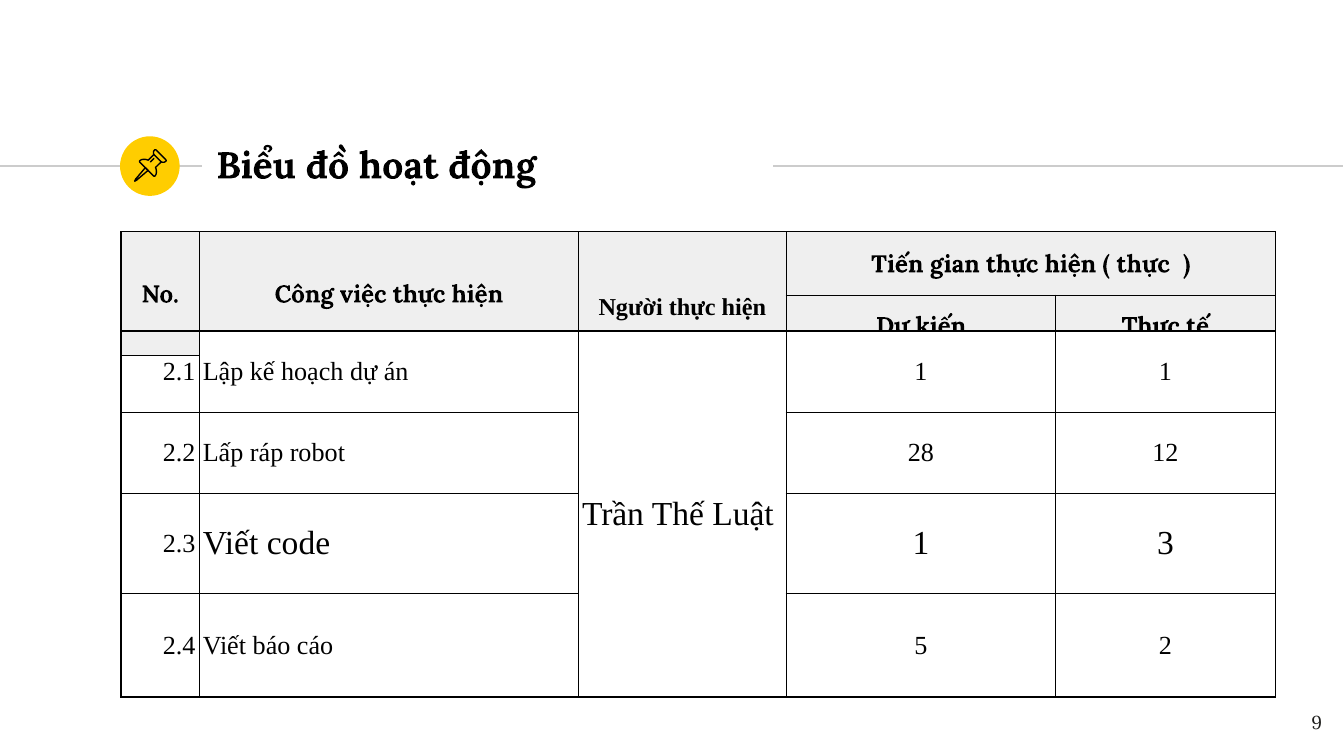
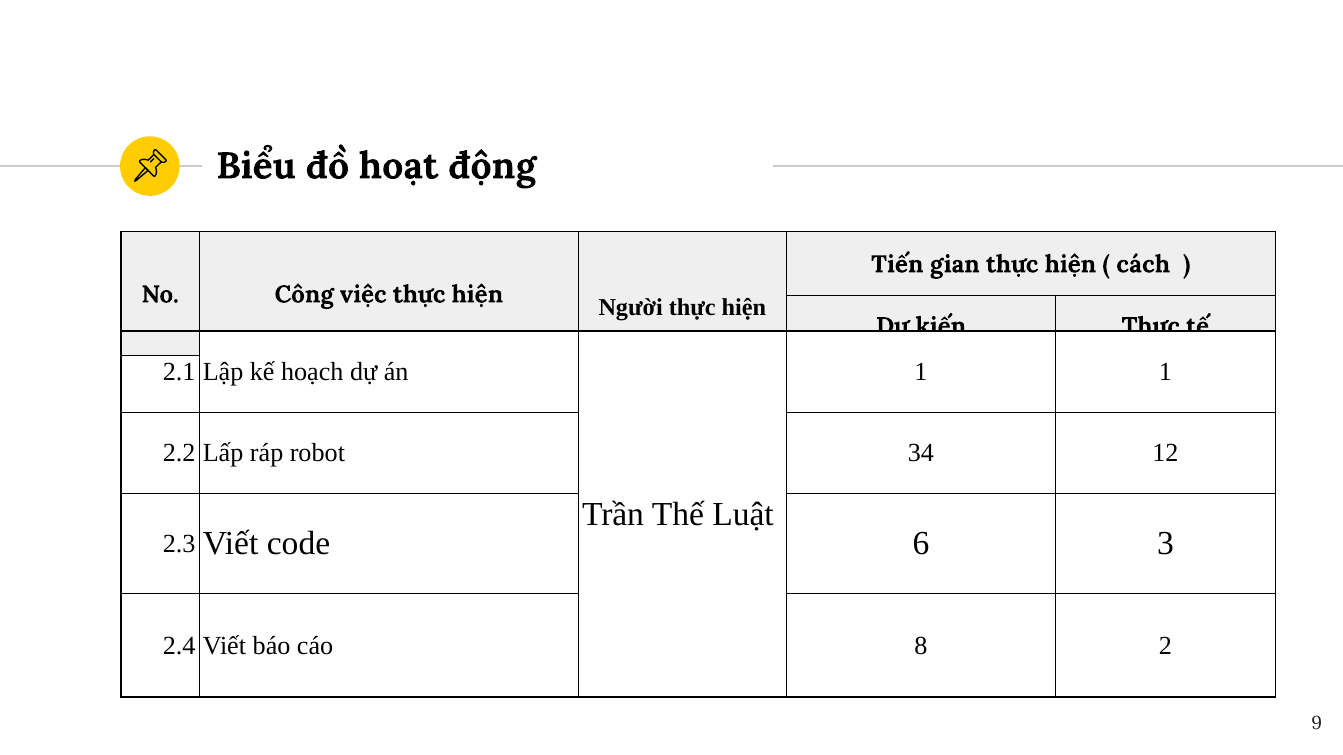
thực at (1143, 264): thực -> cách
28: 28 -> 34
code 1: 1 -> 6
5: 5 -> 8
